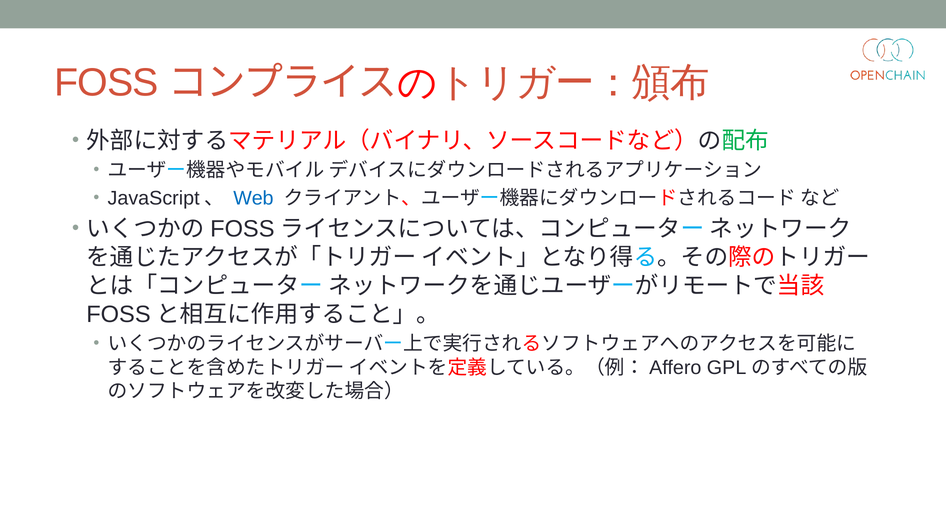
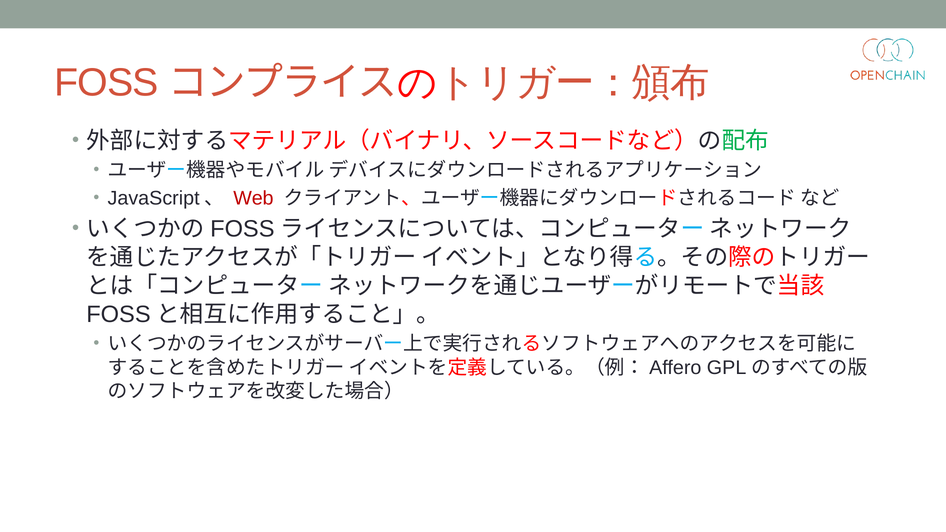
Web colour: blue -> red
